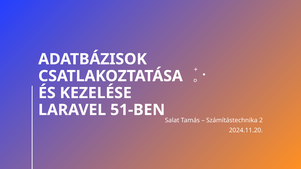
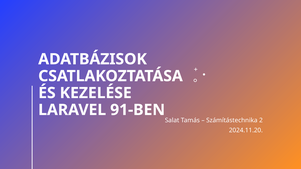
51-BEN: 51-BEN -> 91-BEN
